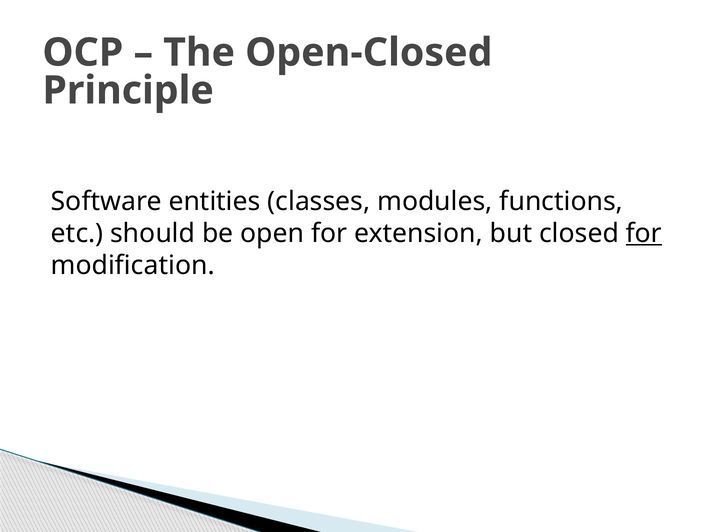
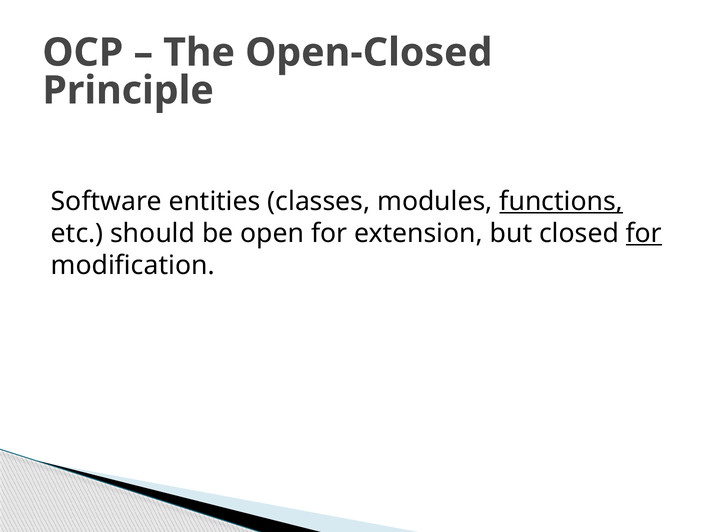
functions underline: none -> present
